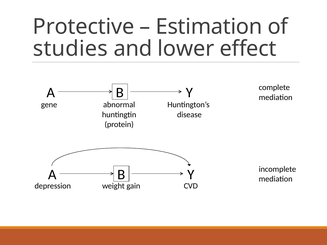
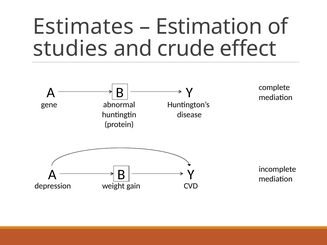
Protective: Protective -> Estimates
lower: lower -> crude
